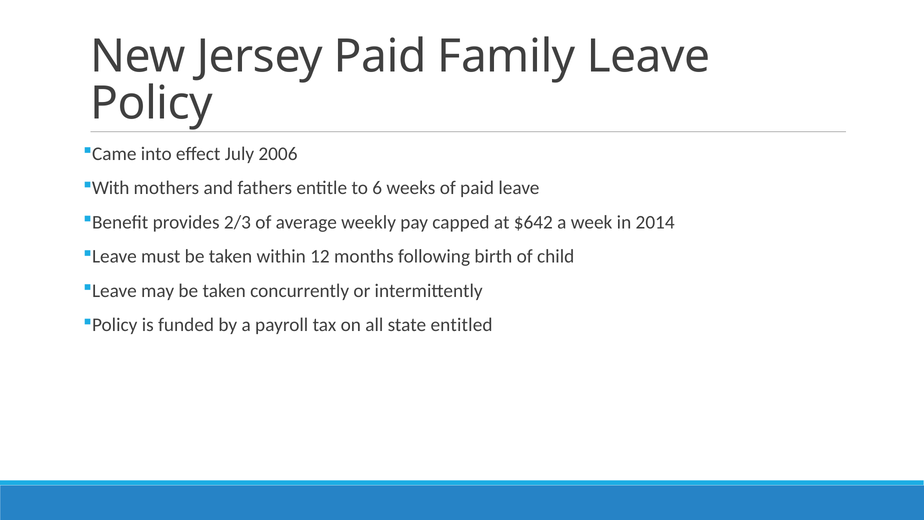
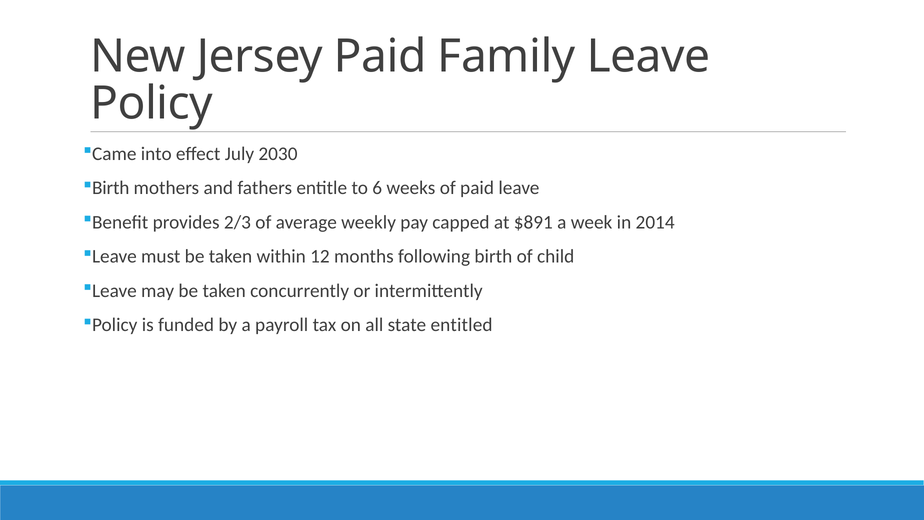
2006: 2006 -> 2030
With at (111, 188): With -> Birth
$642: $642 -> $891
